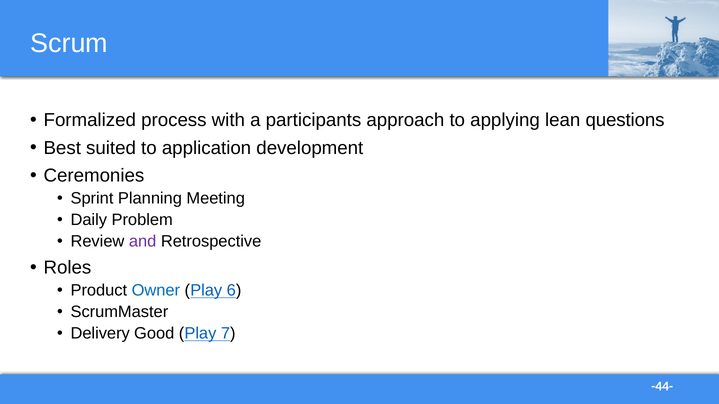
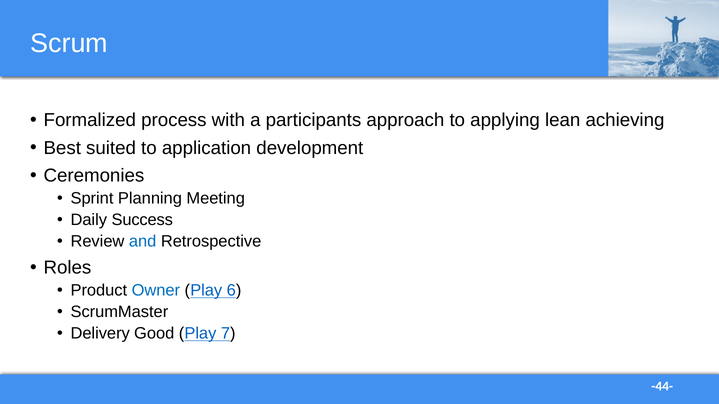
questions: questions -> achieving
Problem: Problem -> Success
and colour: purple -> blue
